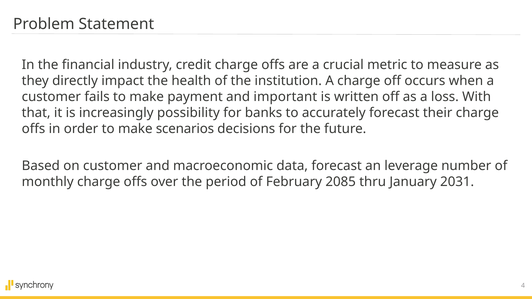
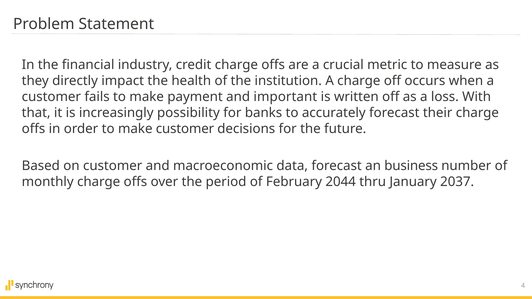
make scenarios: scenarios -> customer
leverage: leverage -> business
2085: 2085 -> 2044
2031: 2031 -> 2037
